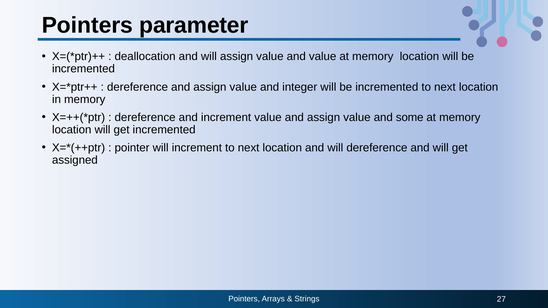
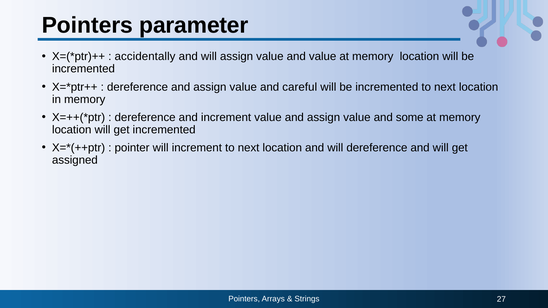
deallocation: deallocation -> accidentally
integer: integer -> careful
